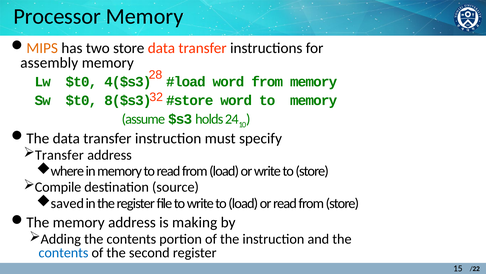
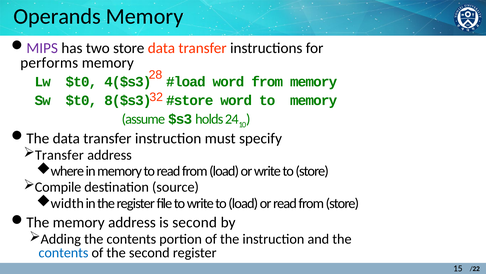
Processor: Processor -> Operands
MIPS colour: orange -> purple
assembly: assembly -> performs
saved: saved -> width
is making: making -> second
